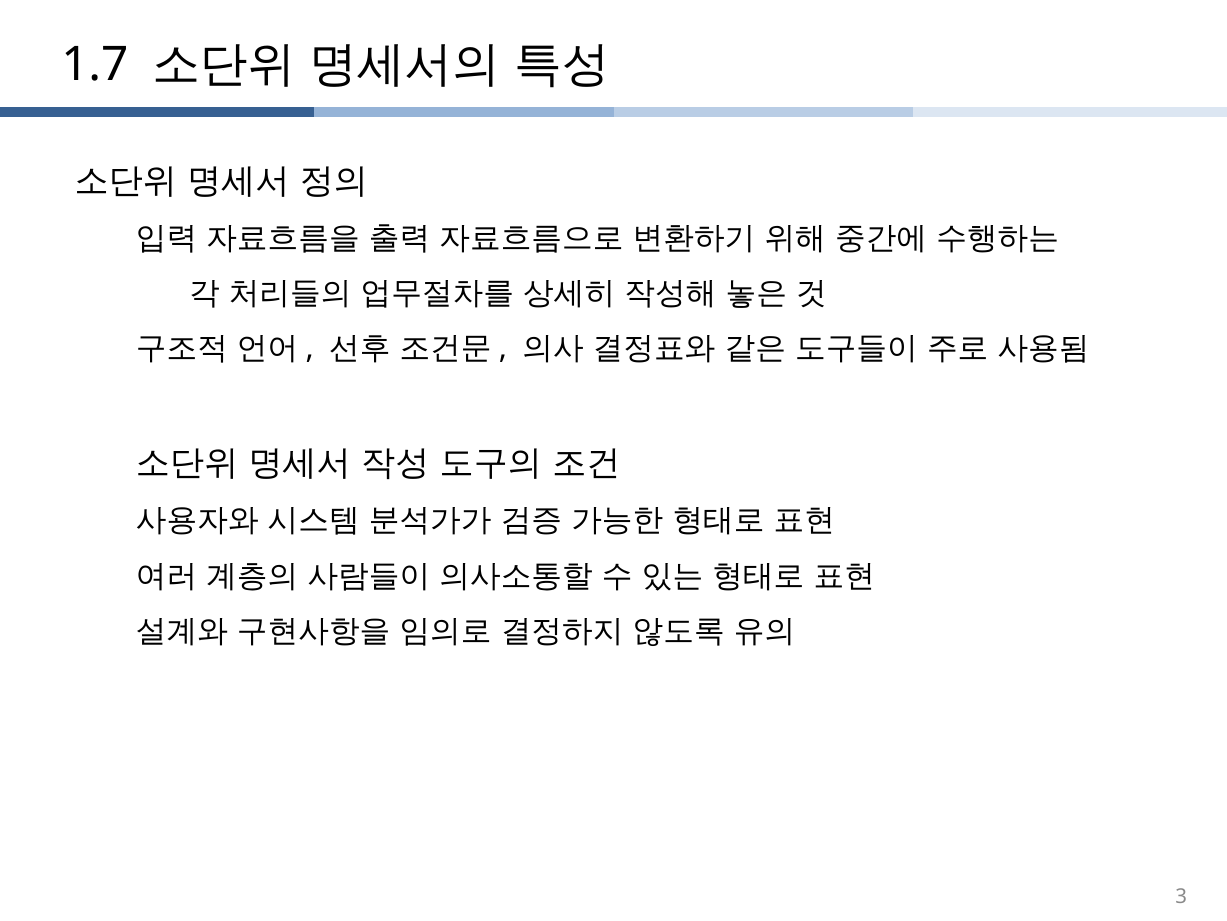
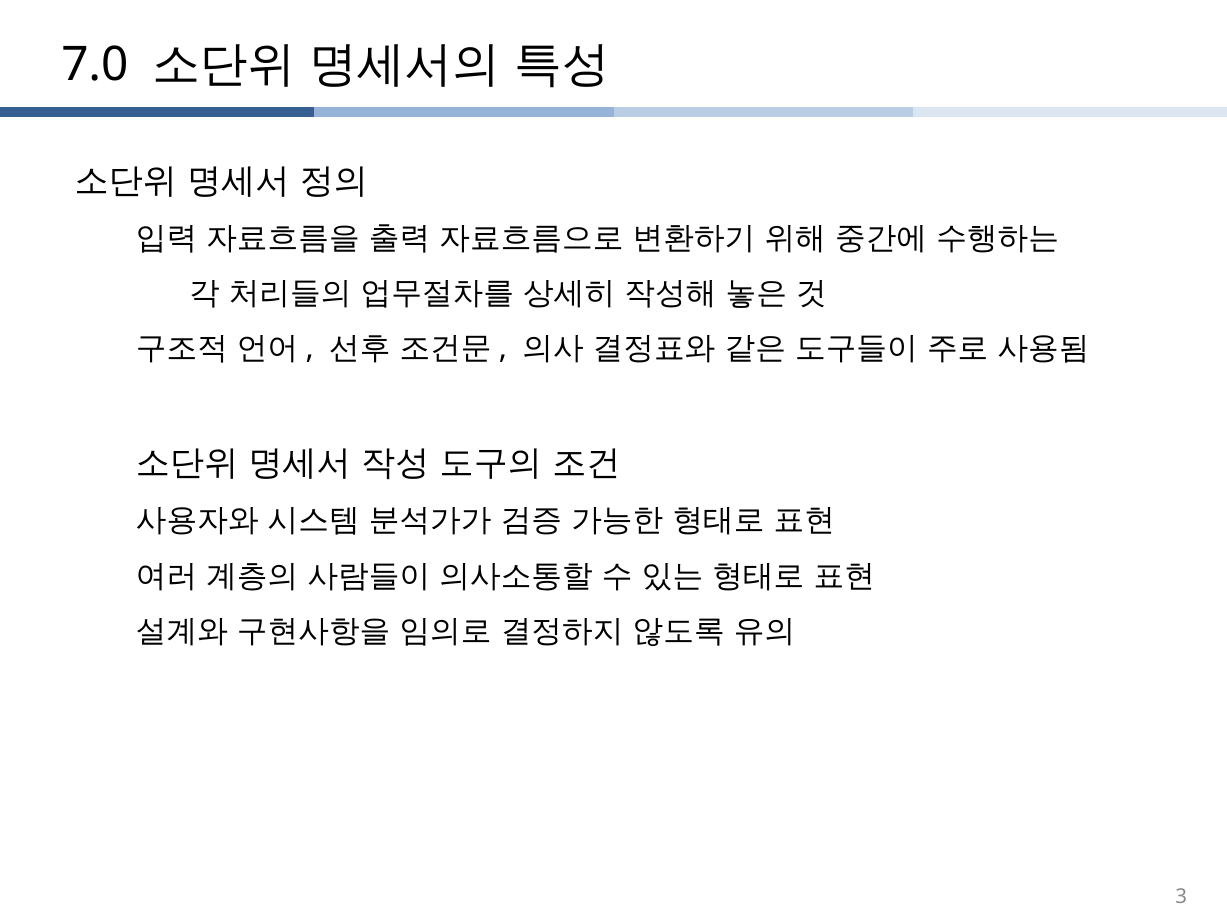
1.7: 1.7 -> 7.0
